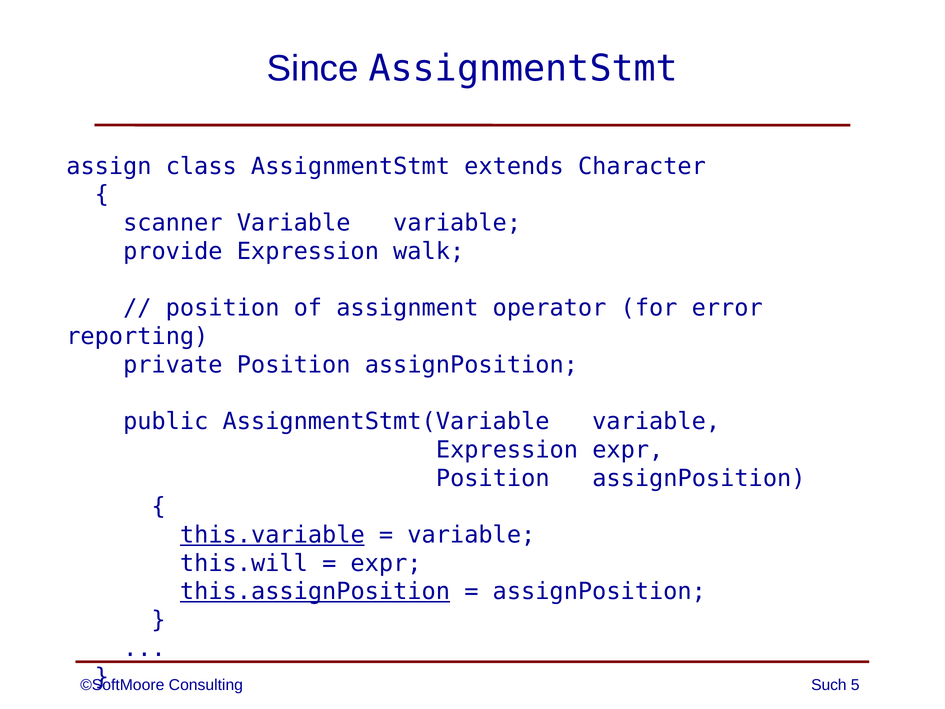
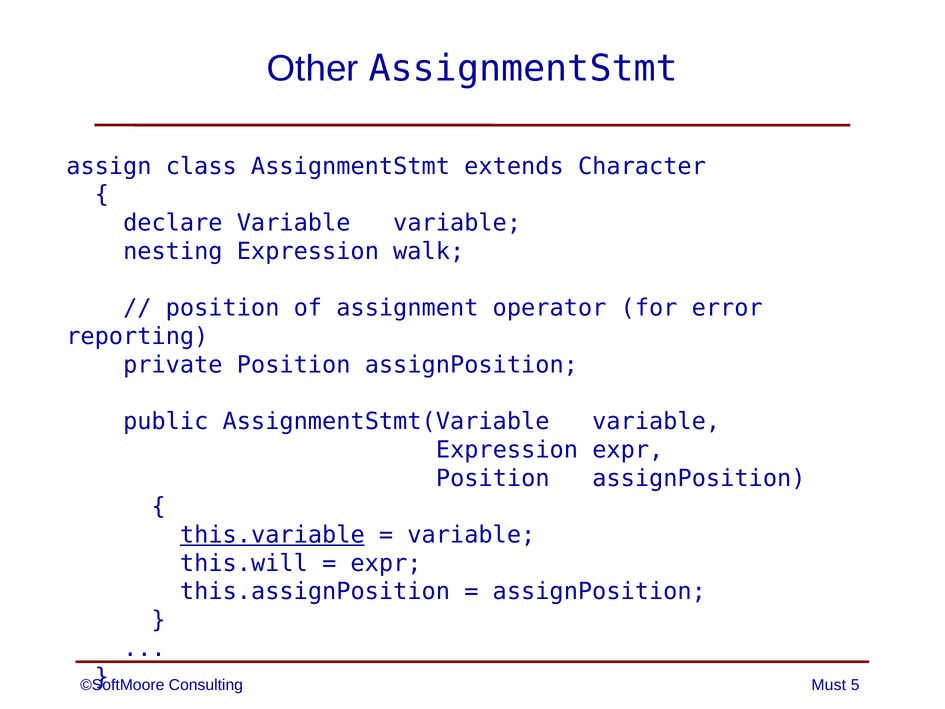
Since: Since -> Other
scanner: scanner -> declare
provide: provide -> nesting
this.assignPosition underline: present -> none
Such: Such -> Must
